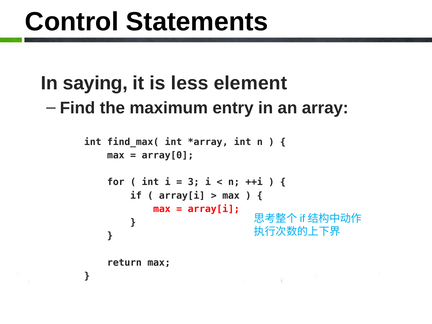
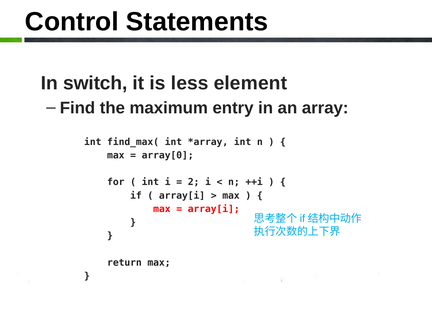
saying: saying -> switch
3: 3 -> 2
